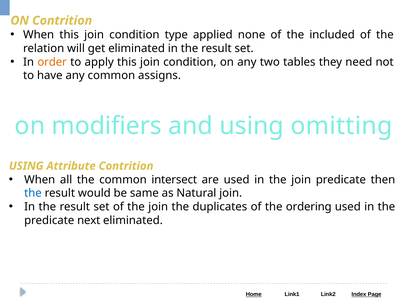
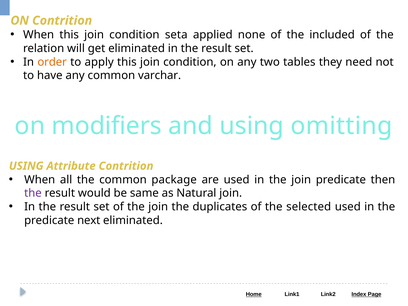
type: type -> seta
assigns: assigns -> varchar
intersect: intersect -> package
the at (33, 193) colour: blue -> purple
ordering: ordering -> selected
